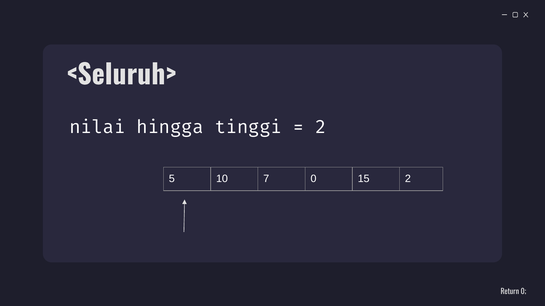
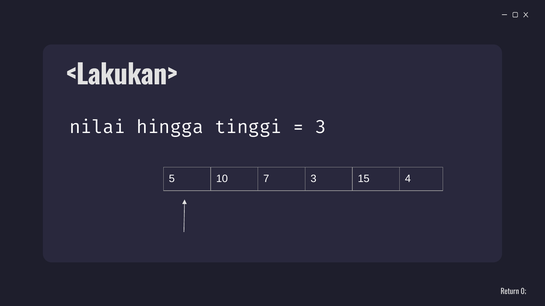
<Seluruh>: <Seluruh> -> <Lakukan>
2 at (321, 127): 2 -> 3
7 0: 0 -> 3
15 2: 2 -> 4
